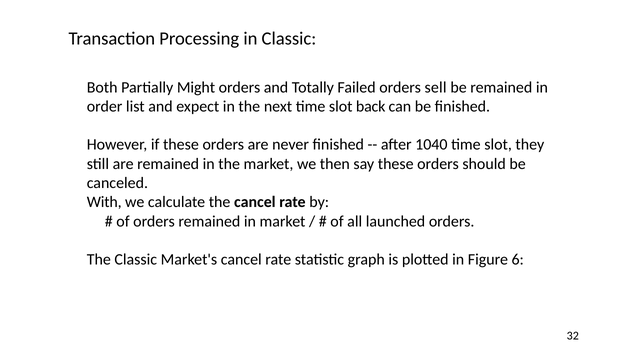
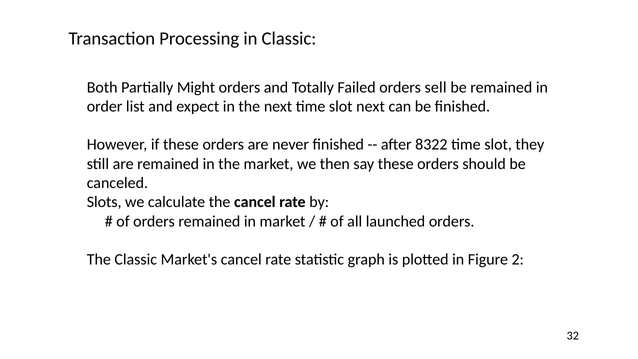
slot back: back -> next
1040: 1040 -> 8322
With: With -> Slots
6: 6 -> 2
